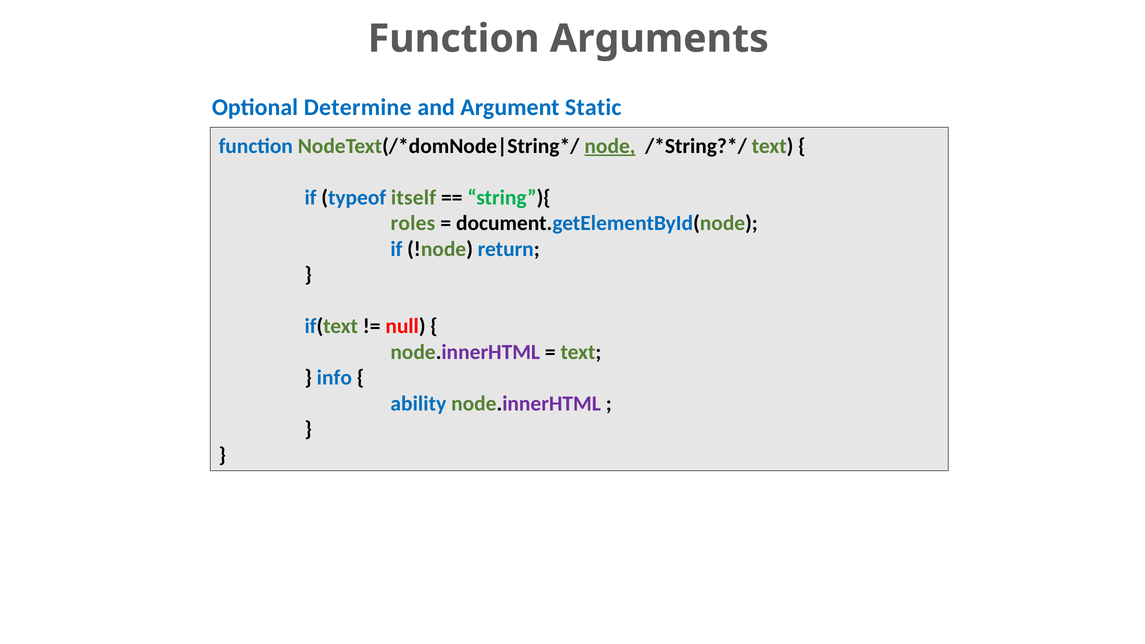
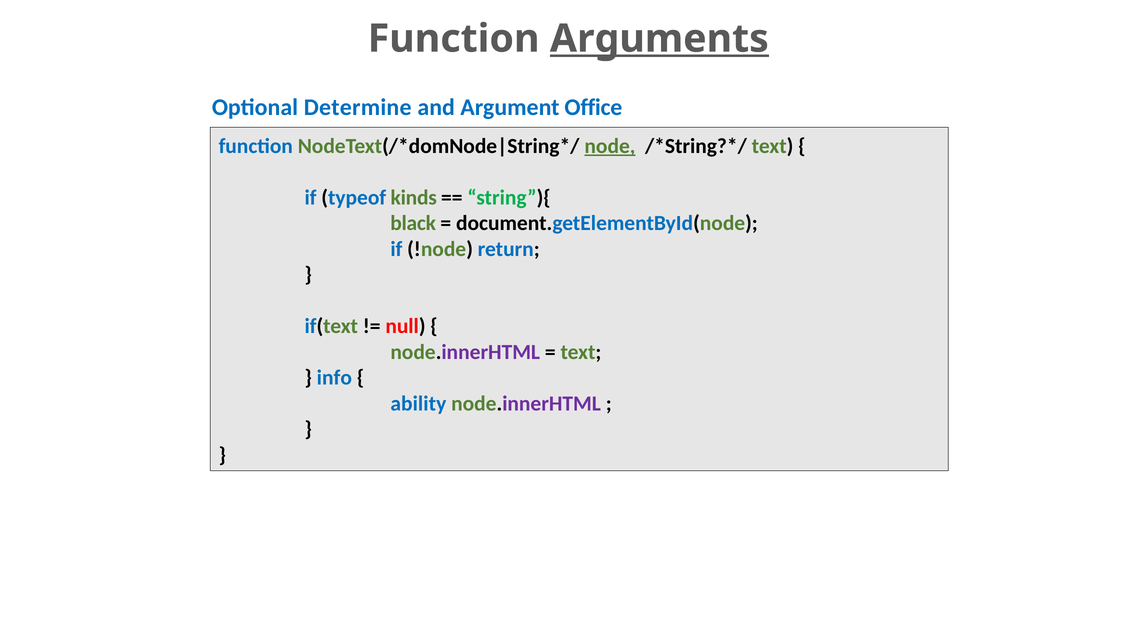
Arguments underline: none -> present
Static: Static -> Office
itself: itself -> kinds
roles: roles -> black
